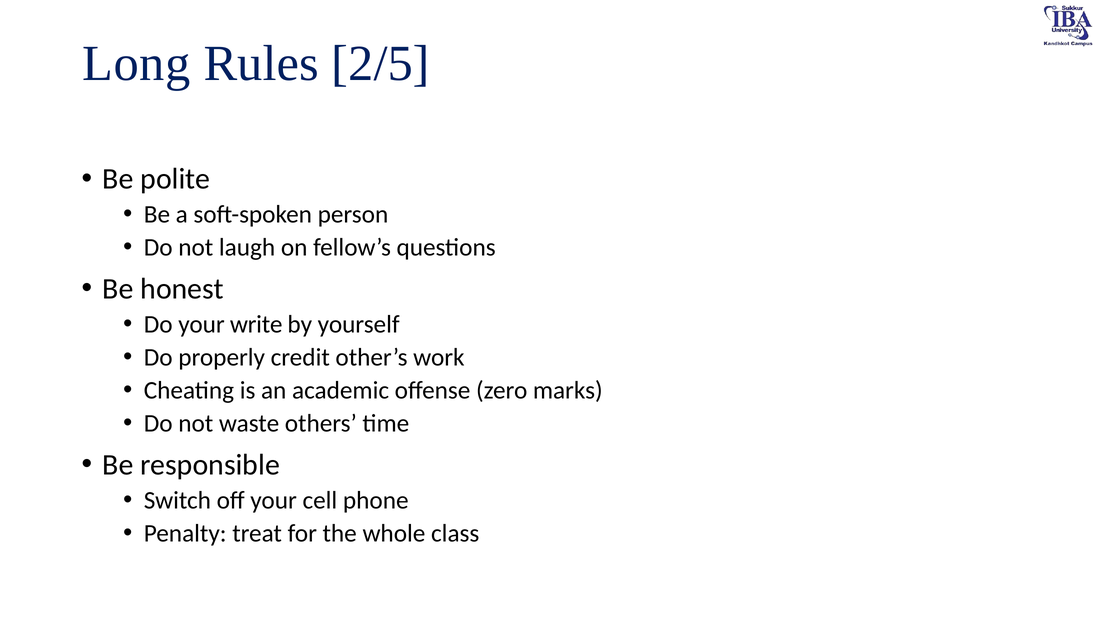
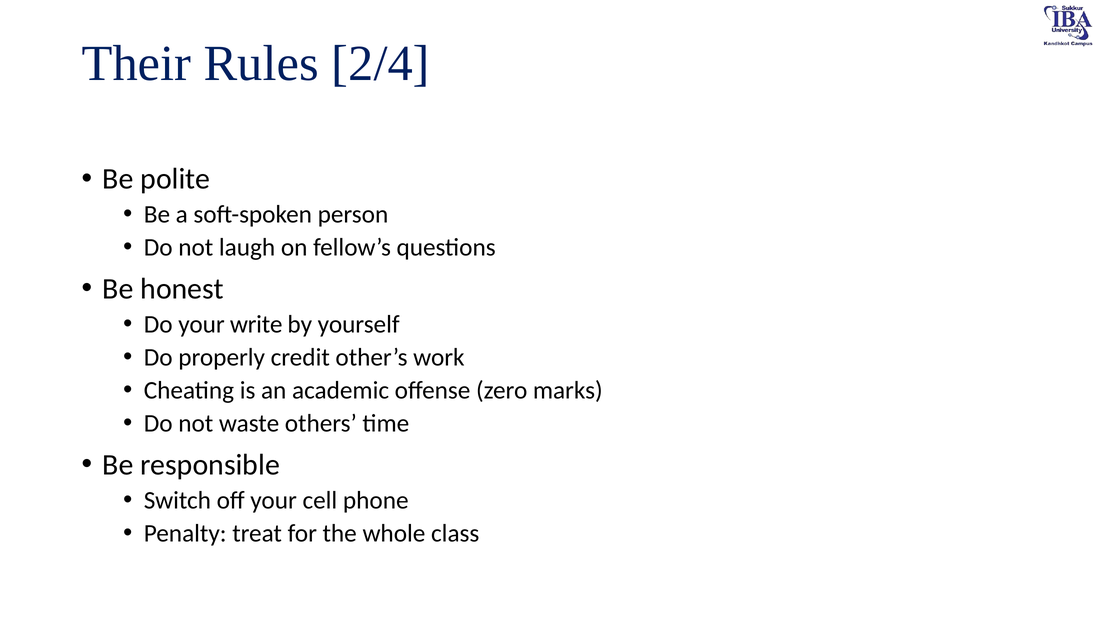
Long: Long -> Their
2/5: 2/5 -> 2/4
